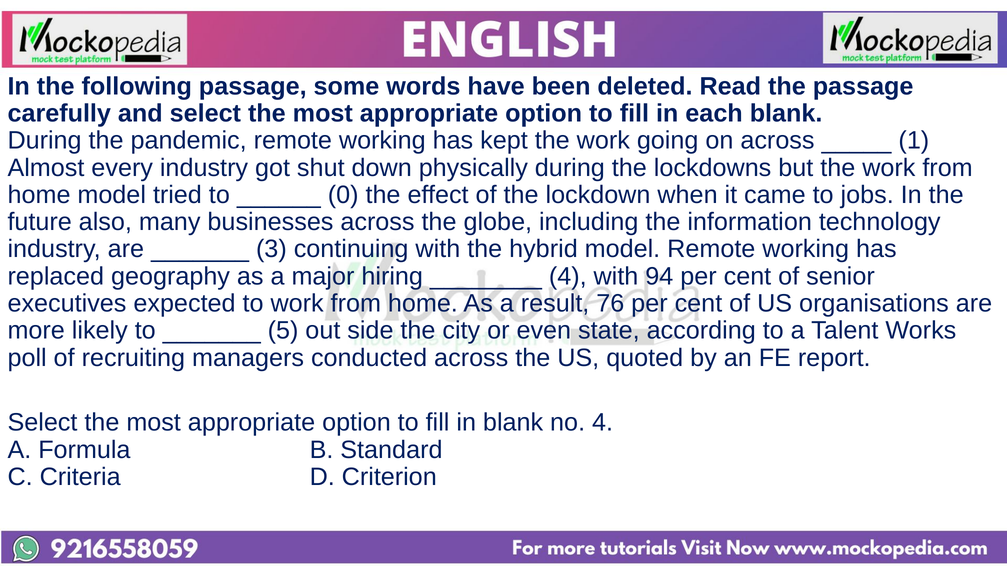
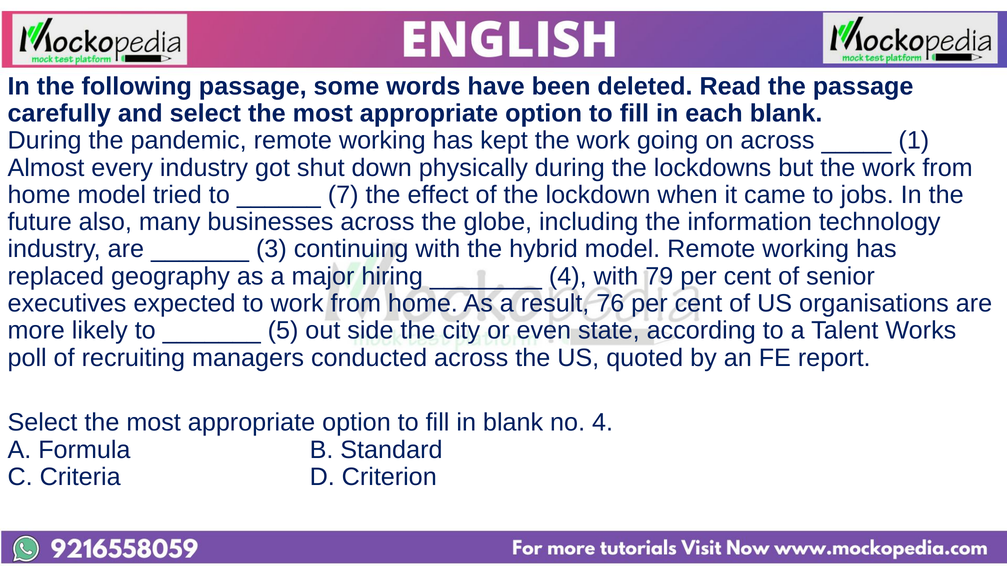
0: 0 -> 7
94: 94 -> 79
